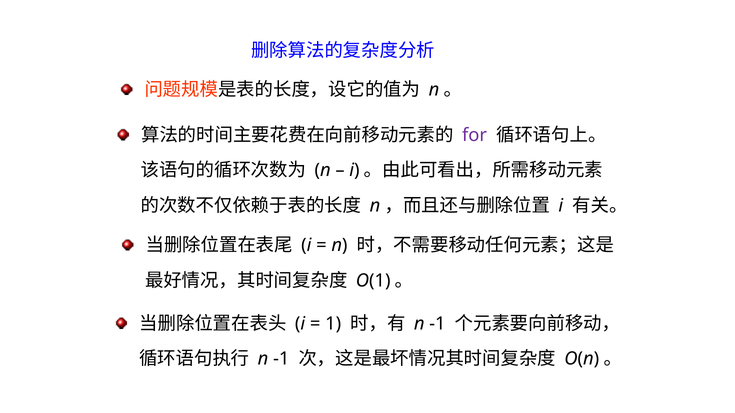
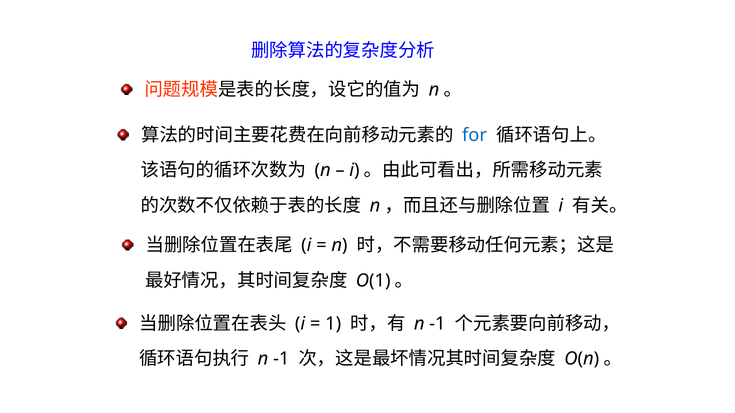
for colour: purple -> blue
